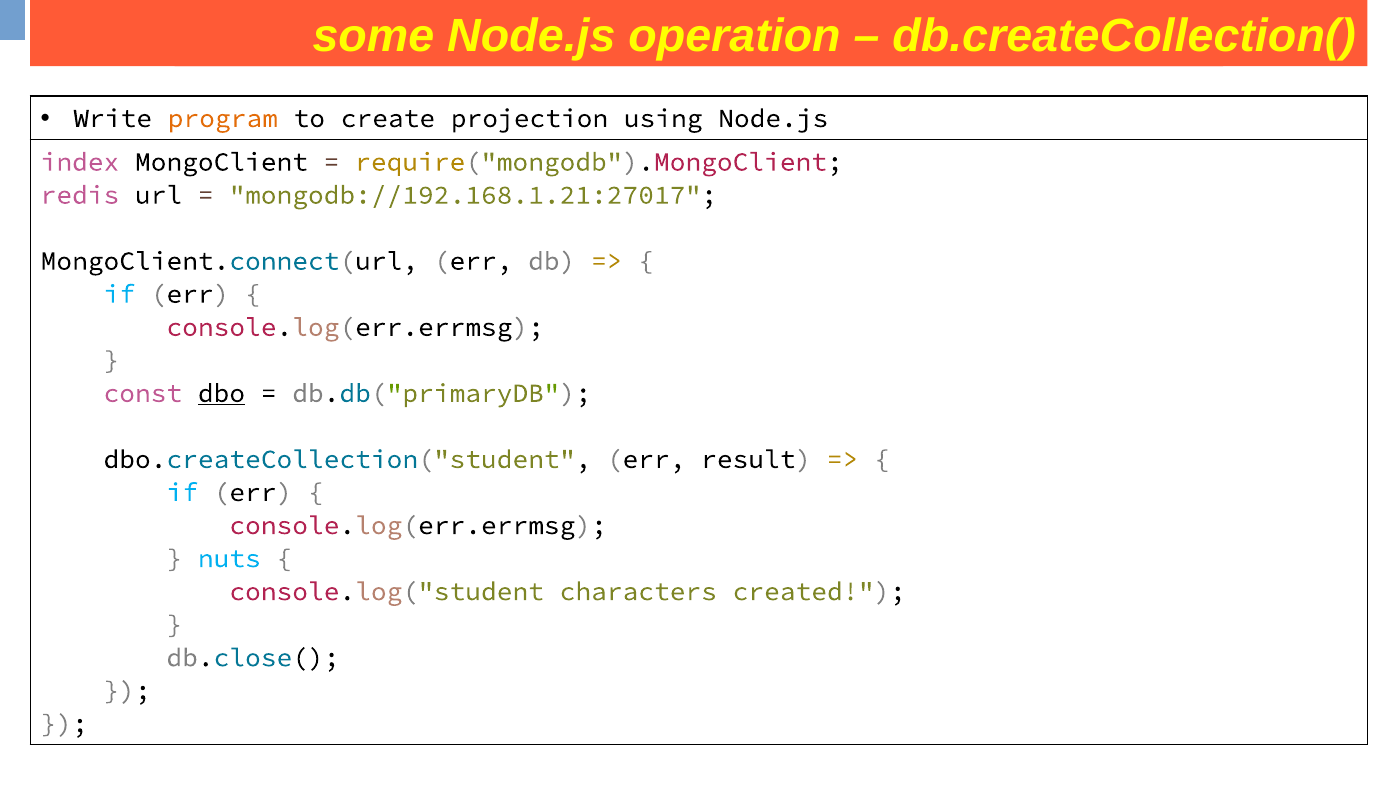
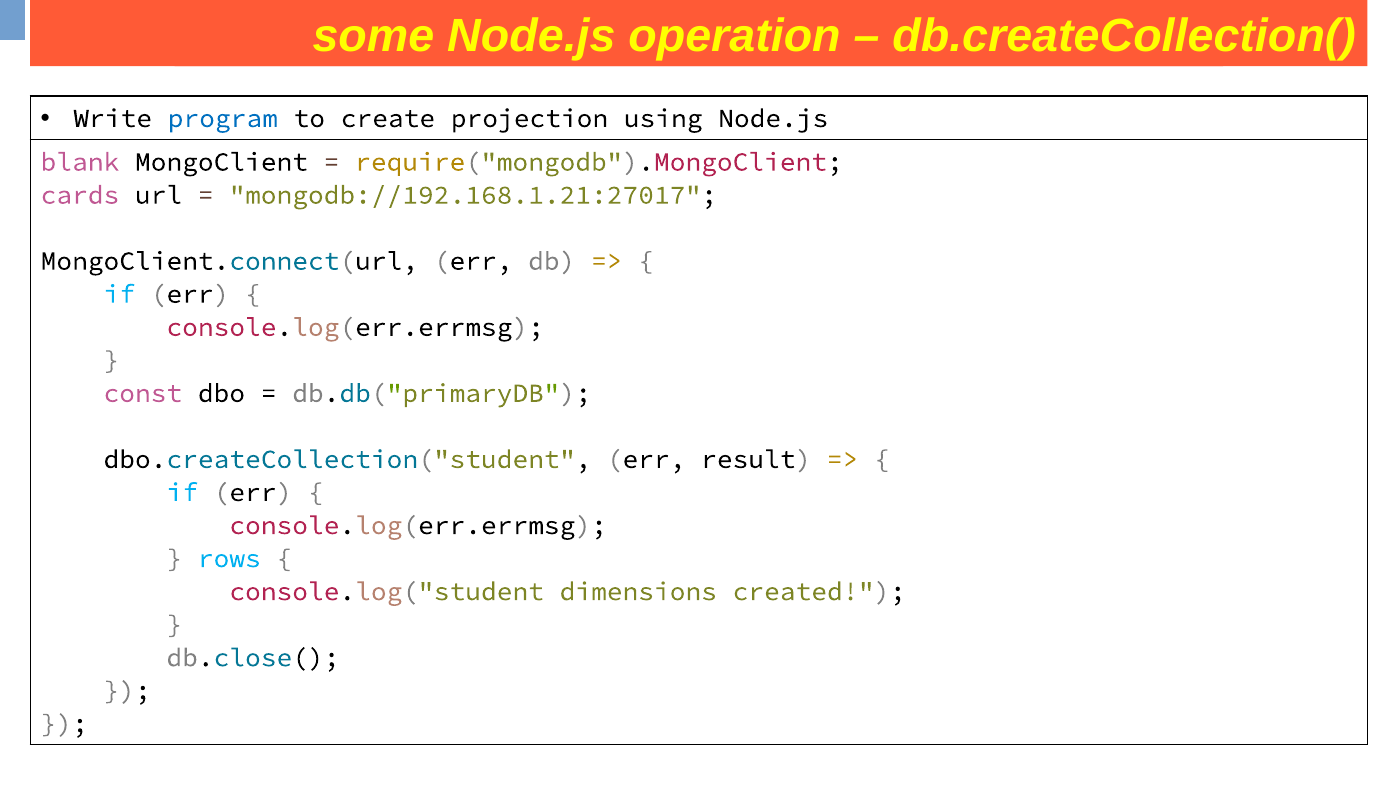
program colour: orange -> blue
index: index -> blank
redis: redis -> cards
dbo underline: present -> none
nuts: nuts -> rows
characters: characters -> dimensions
